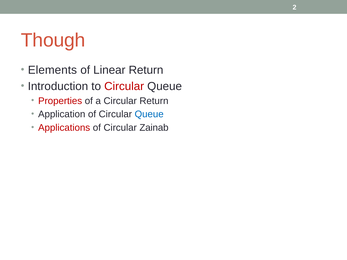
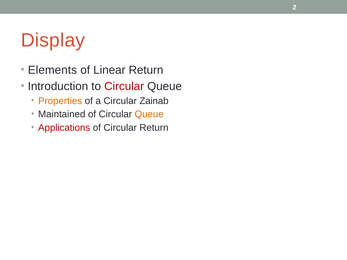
Though: Though -> Display
Properties colour: red -> orange
Circular Return: Return -> Zainab
Application: Application -> Maintained
Queue at (149, 114) colour: blue -> orange
Circular Zainab: Zainab -> Return
